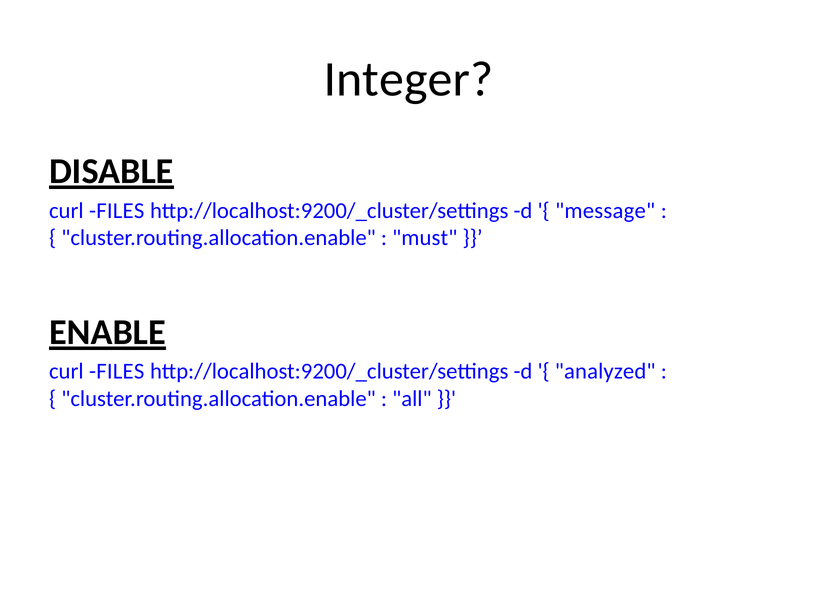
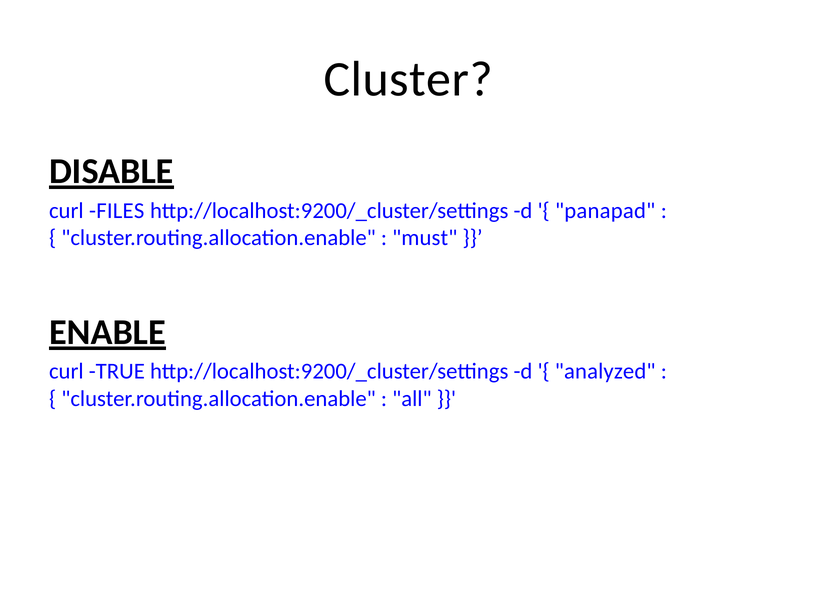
Integer: Integer -> Cluster
message: message -> panapad
FILES at (117, 371): FILES -> TRUE
